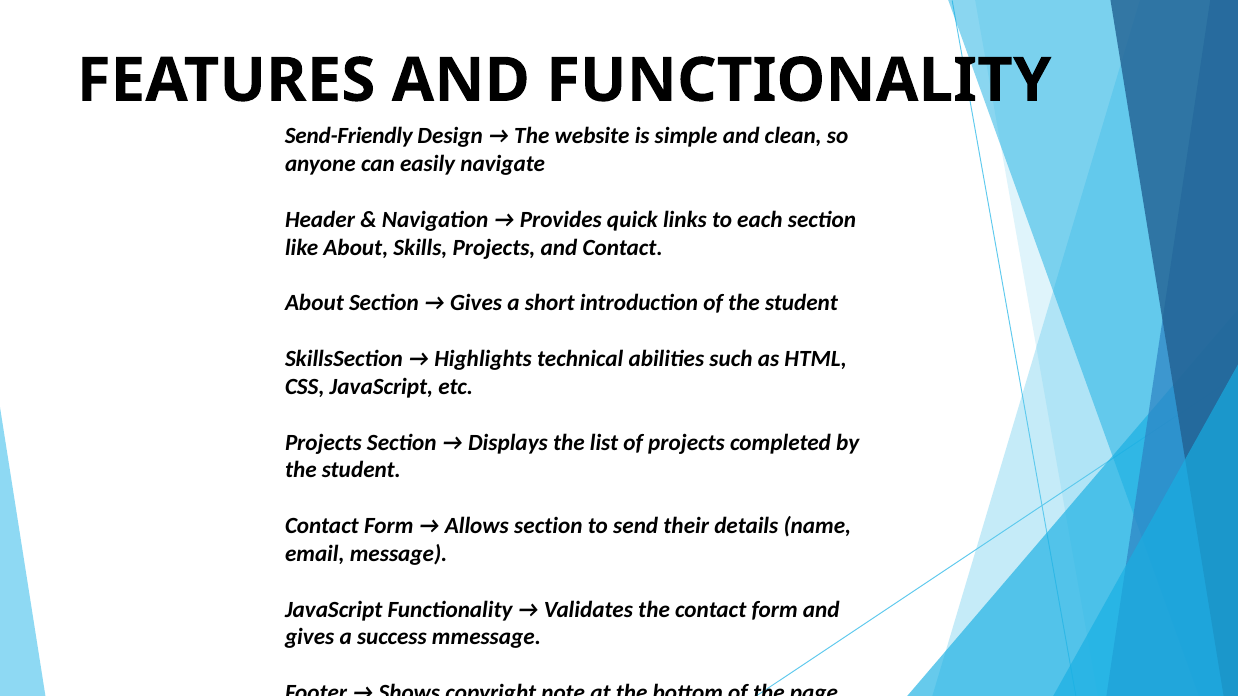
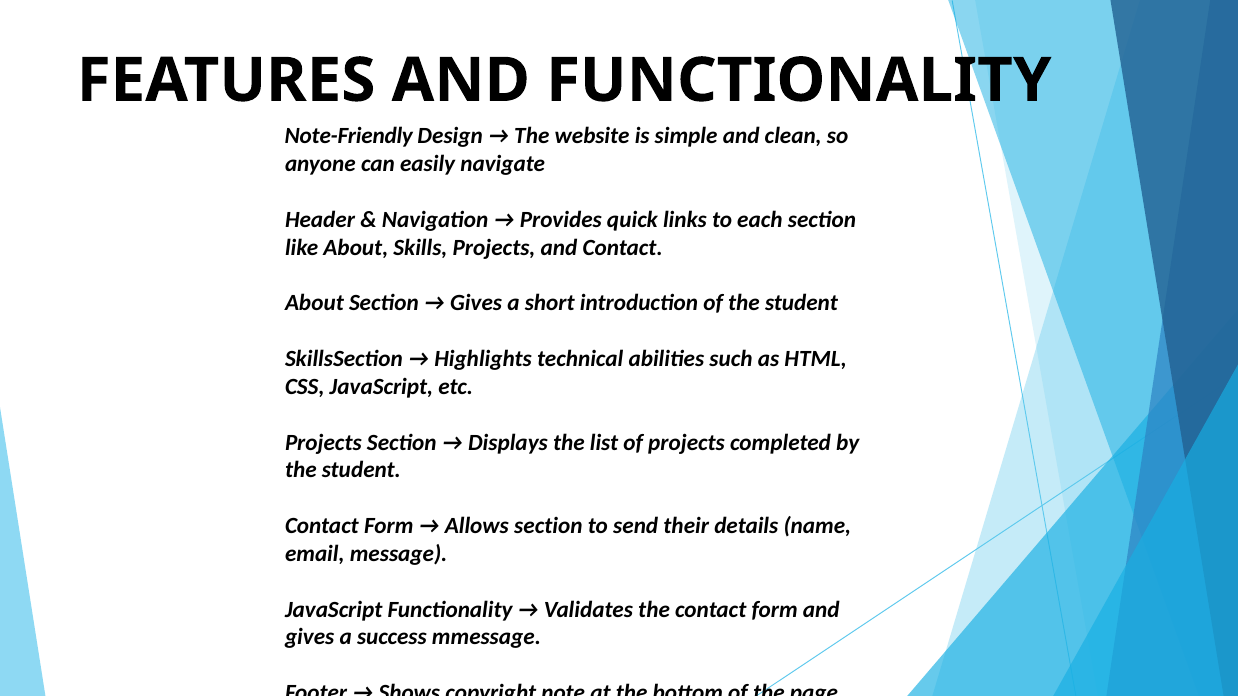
Send-Friendly: Send-Friendly -> Note-Friendly
